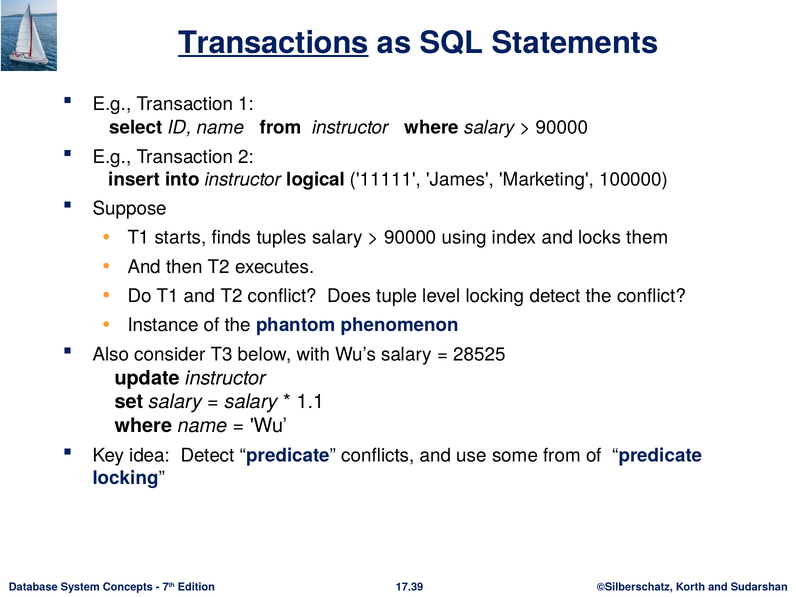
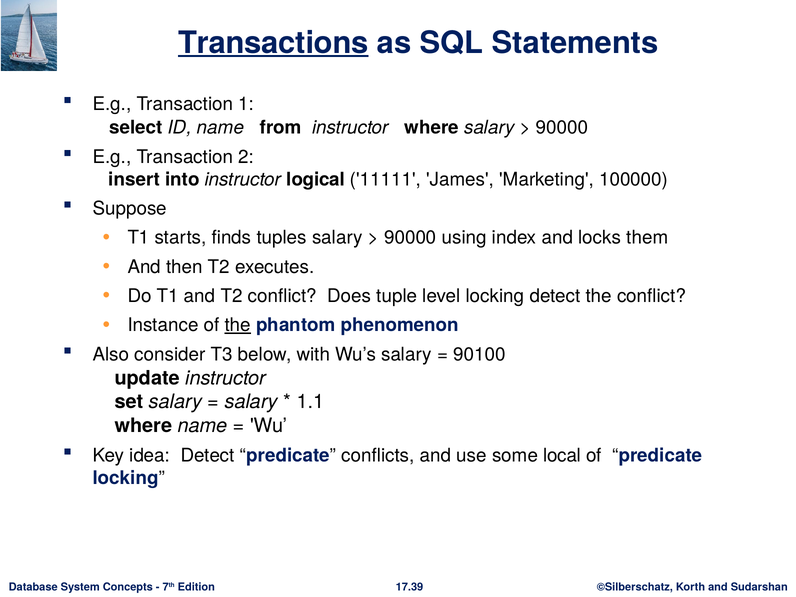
the at (238, 325) underline: none -> present
28525: 28525 -> 90100
some from: from -> local
